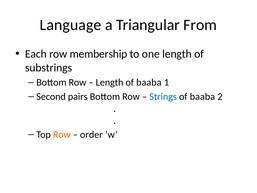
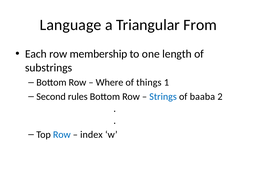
Length at (110, 82): Length -> Where
baaba at (149, 82): baaba -> things
pairs: pairs -> rules
Row at (62, 134) colour: orange -> blue
order: order -> index
